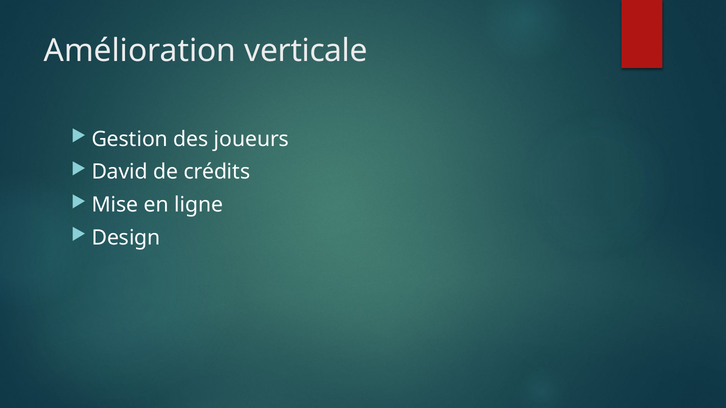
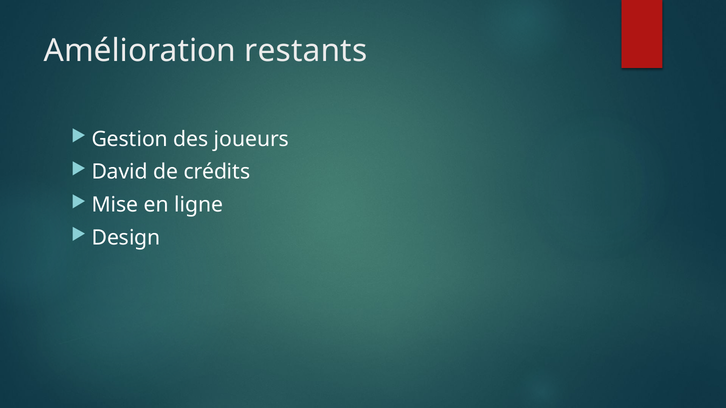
verticale: verticale -> restants
